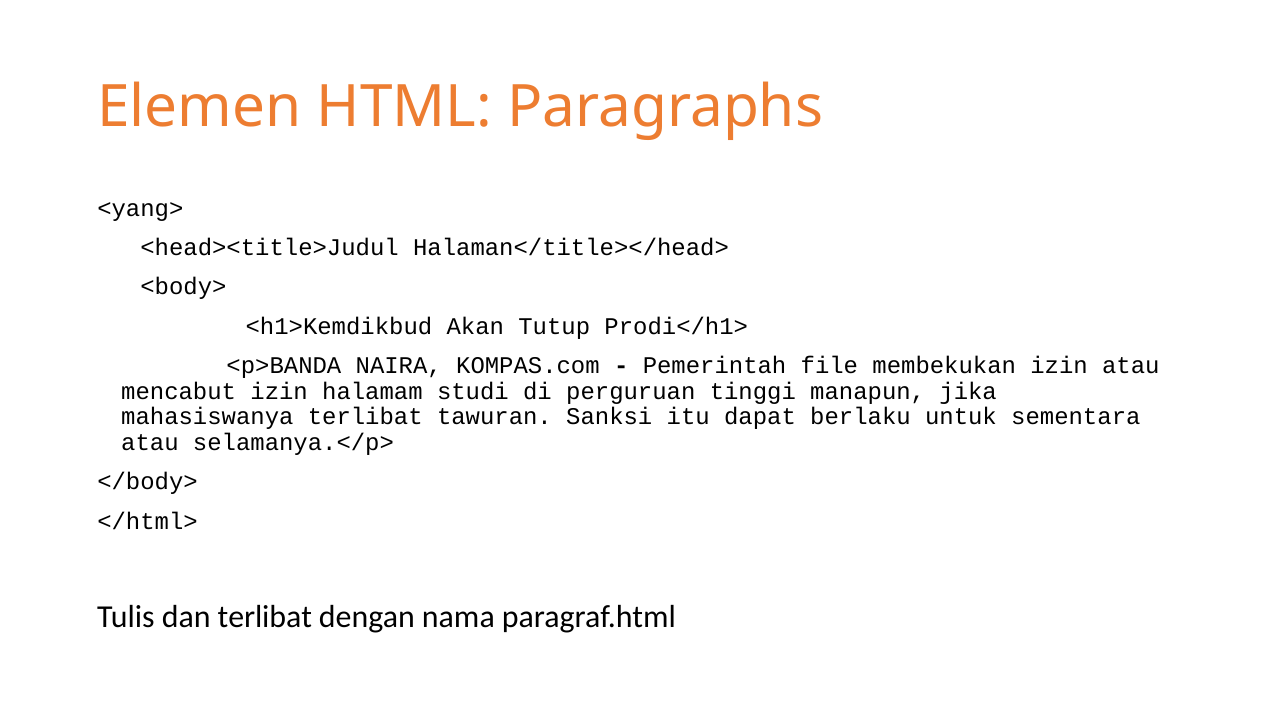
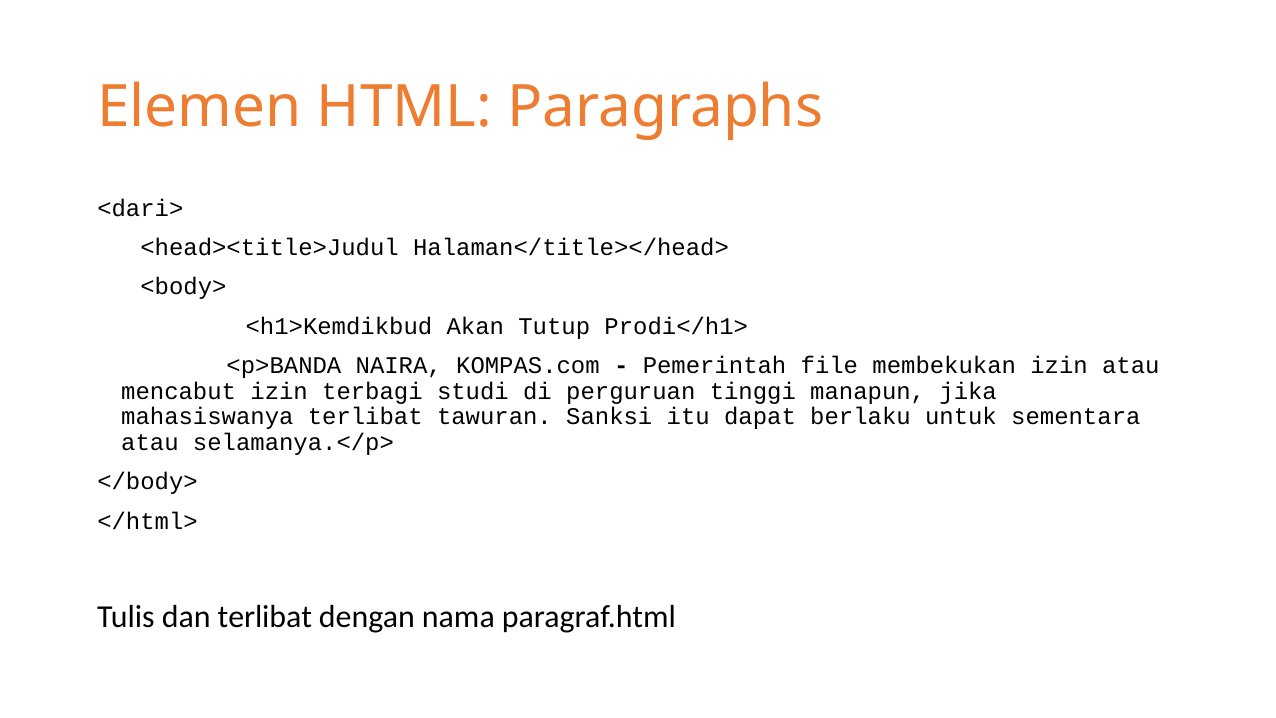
<yang>: <yang> -> <dari>
halamam: halamam -> terbagi
